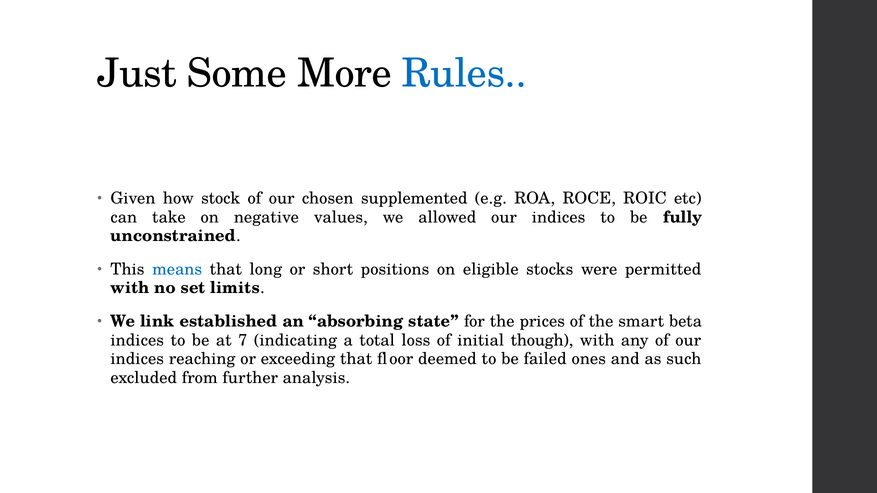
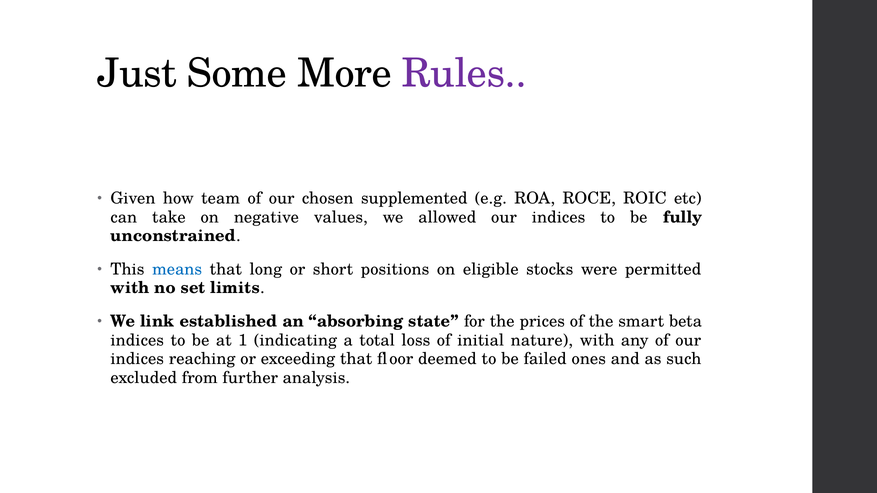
Rules colour: blue -> purple
stock: stock -> team
7: 7 -> 1
though: though -> nature
